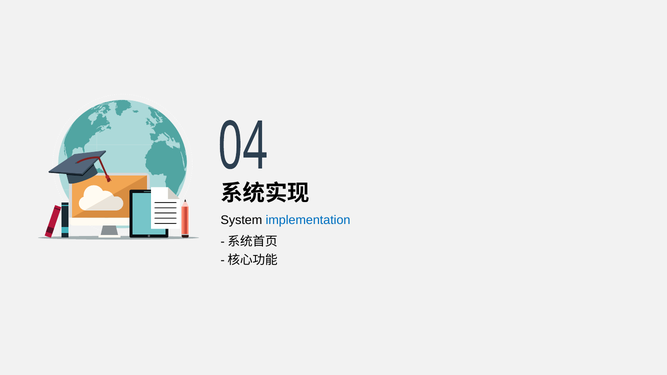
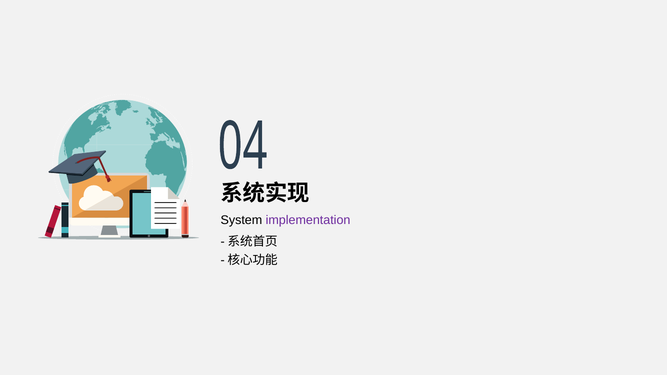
implementation colour: blue -> purple
